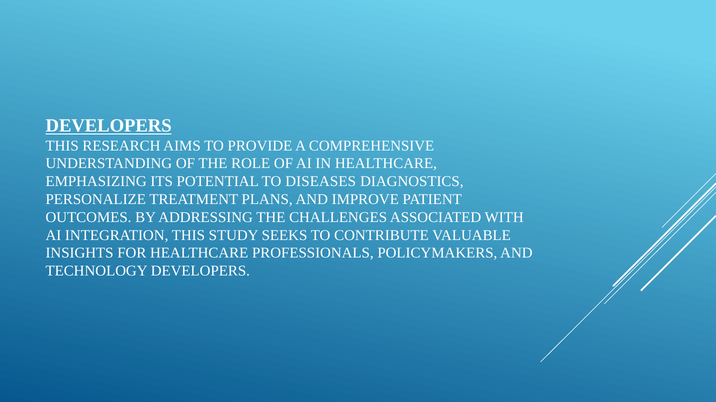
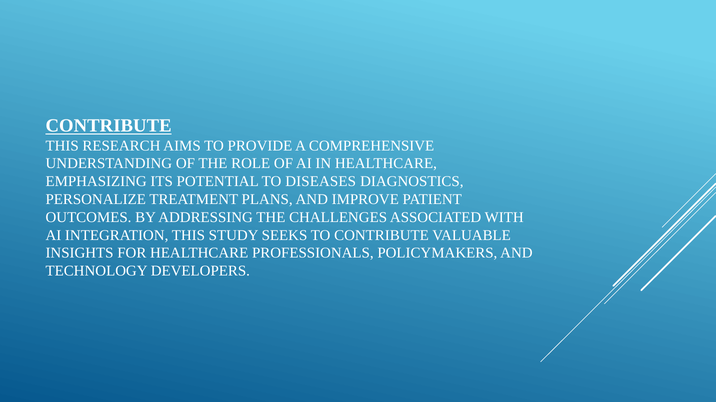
DEVELOPERS at (109, 126): DEVELOPERS -> CONTRIBUTE
